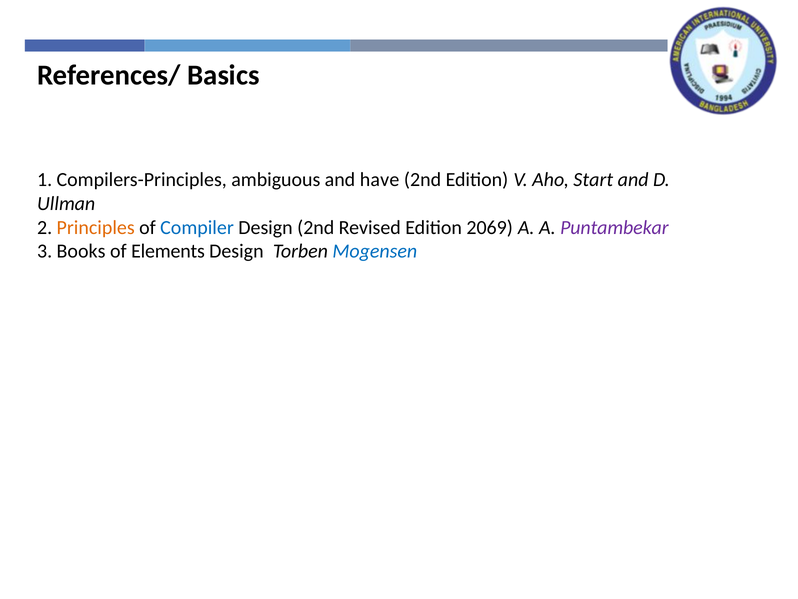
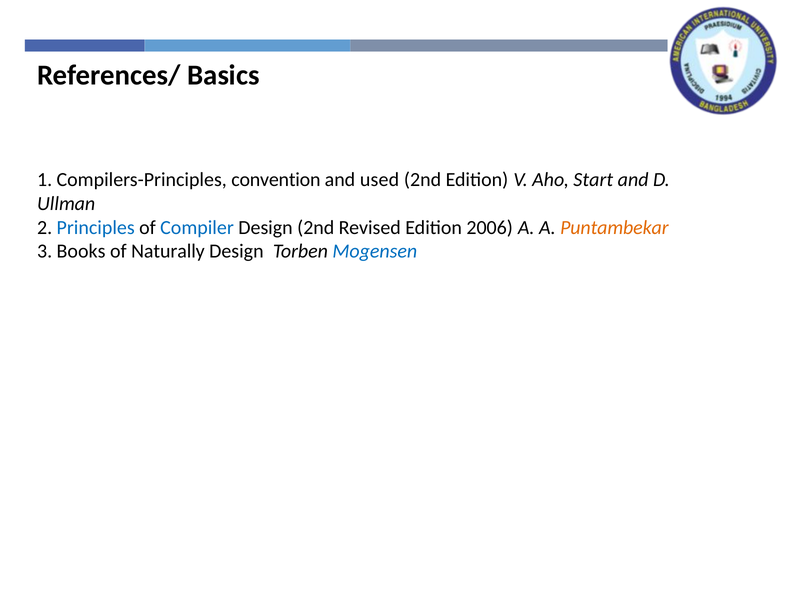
ambiguous: ambiguous -> convention
have: have -> used
Principles colour: orange -> blue
2069: 2069 -> 2006
Puntambekar colour: purple -> orange
Elements: Elements -> Naturally
